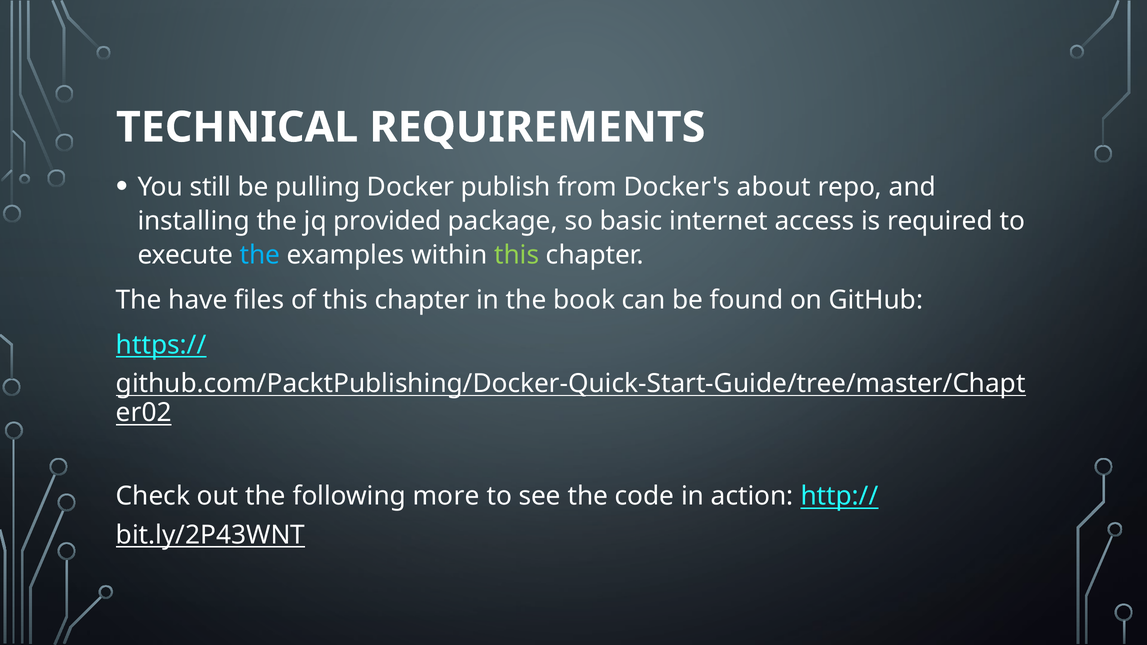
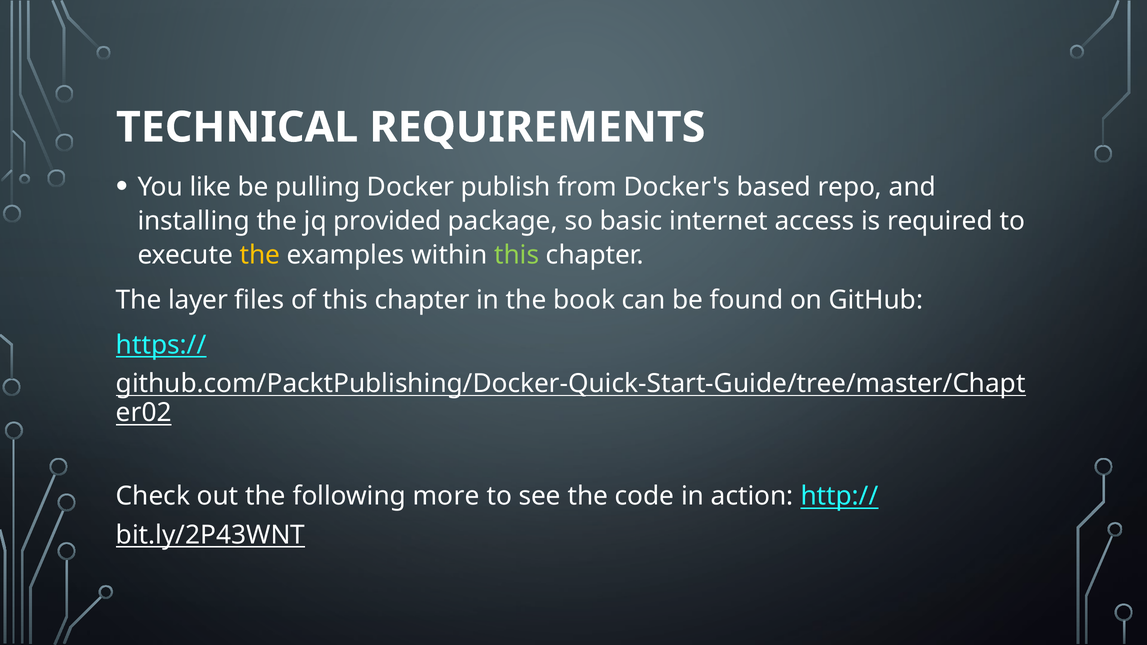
still: still -> like
about: about -> based
the at (260, 255) colour: light blue -> yellow
have: have -> layer
